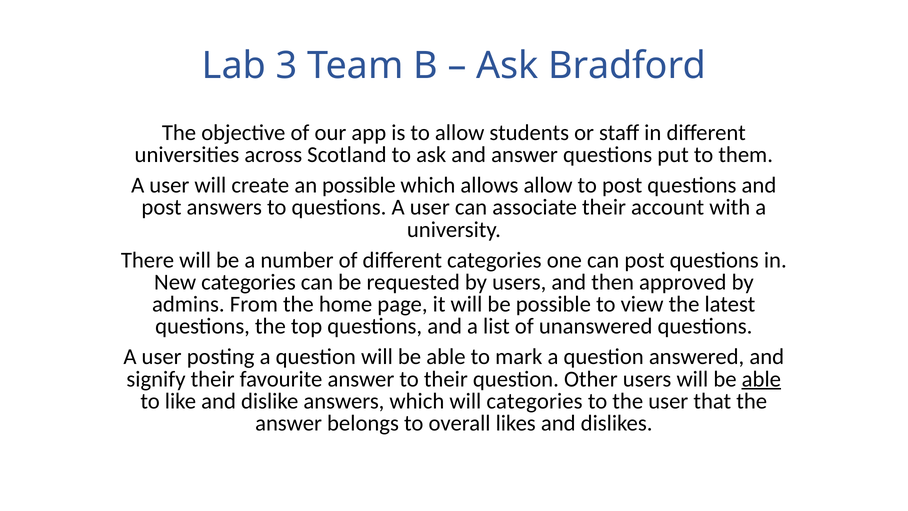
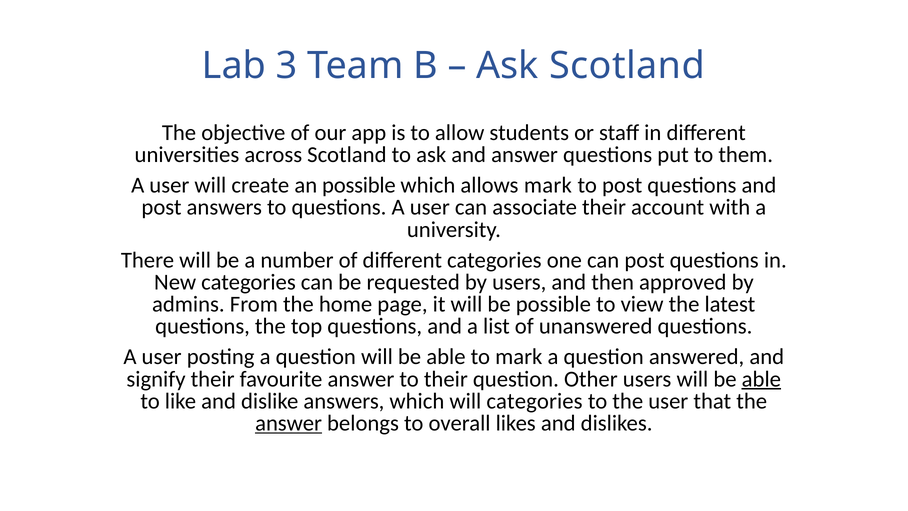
Ask Bradford: Bradford -> Scotland
allows allow: allow -> mark
answer at (289, 423) underline: none -> present
